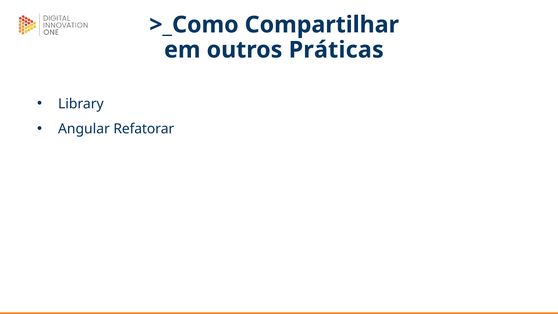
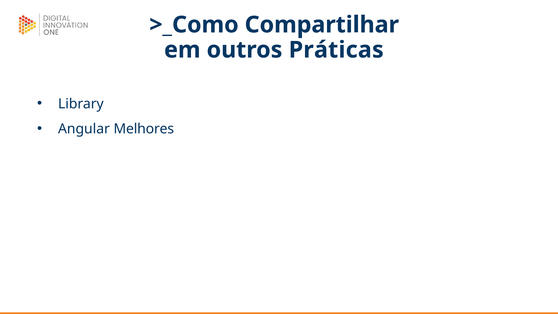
Refatorar: Refatorar -> Melhores
